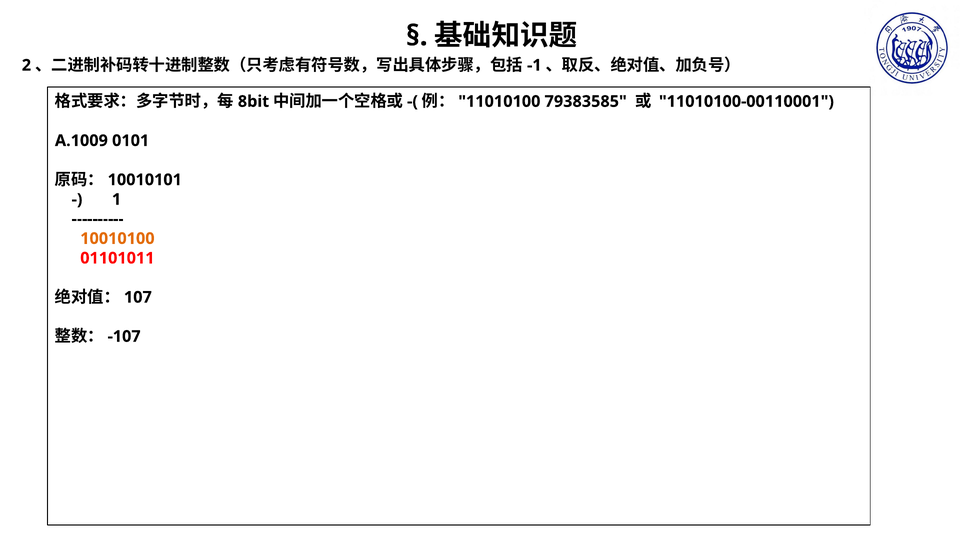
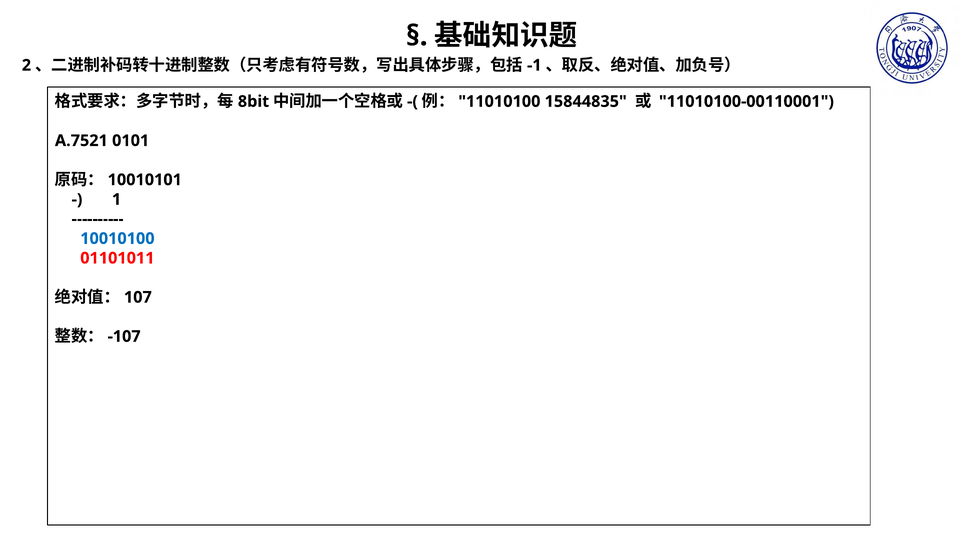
79383585: 79383585 -> 15844835
A.1009: A.1009 -> A.7521
10010100 colour: orange -> blue
